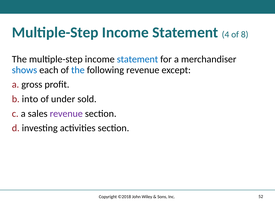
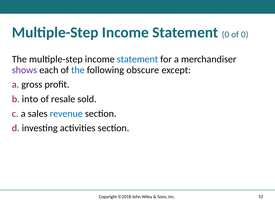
Statement 4: 4 -> 0
of 8: 8 -> 0
shows colour: blue -> purple
following revenue: revenue -> obscure
under: under -> resale
revenue at (66, 114) colour: purple -> blue
